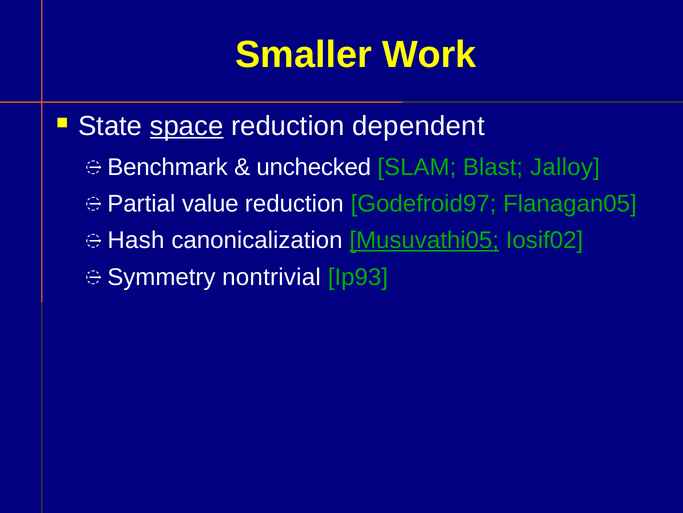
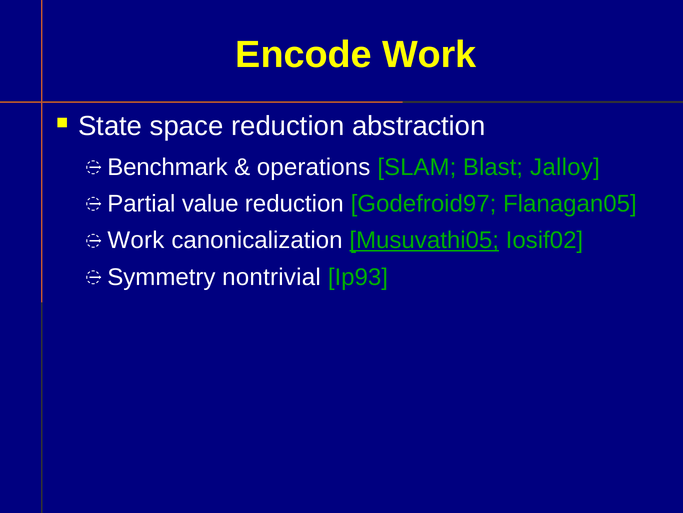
Smaller: Smaller -> Encode
space underline: present -> none
dependent: dependent -> abstraction
unchecked: unchecked -> operations
Hash at (136, 240): Hash -> Work
